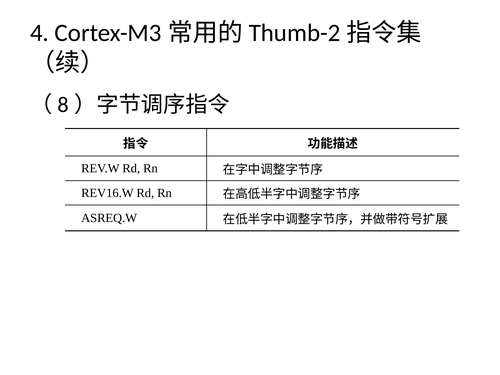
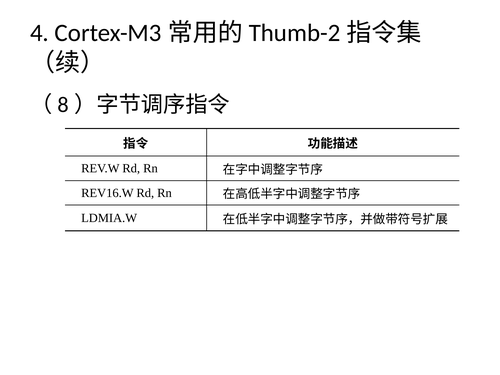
ASREQ.W: ASREQ.W -> LDMIA.W
